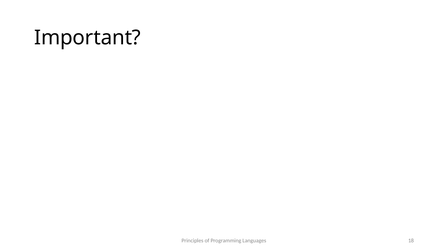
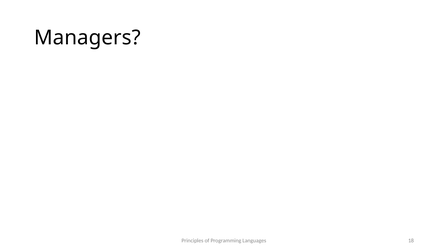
Important: Important -> Managers
